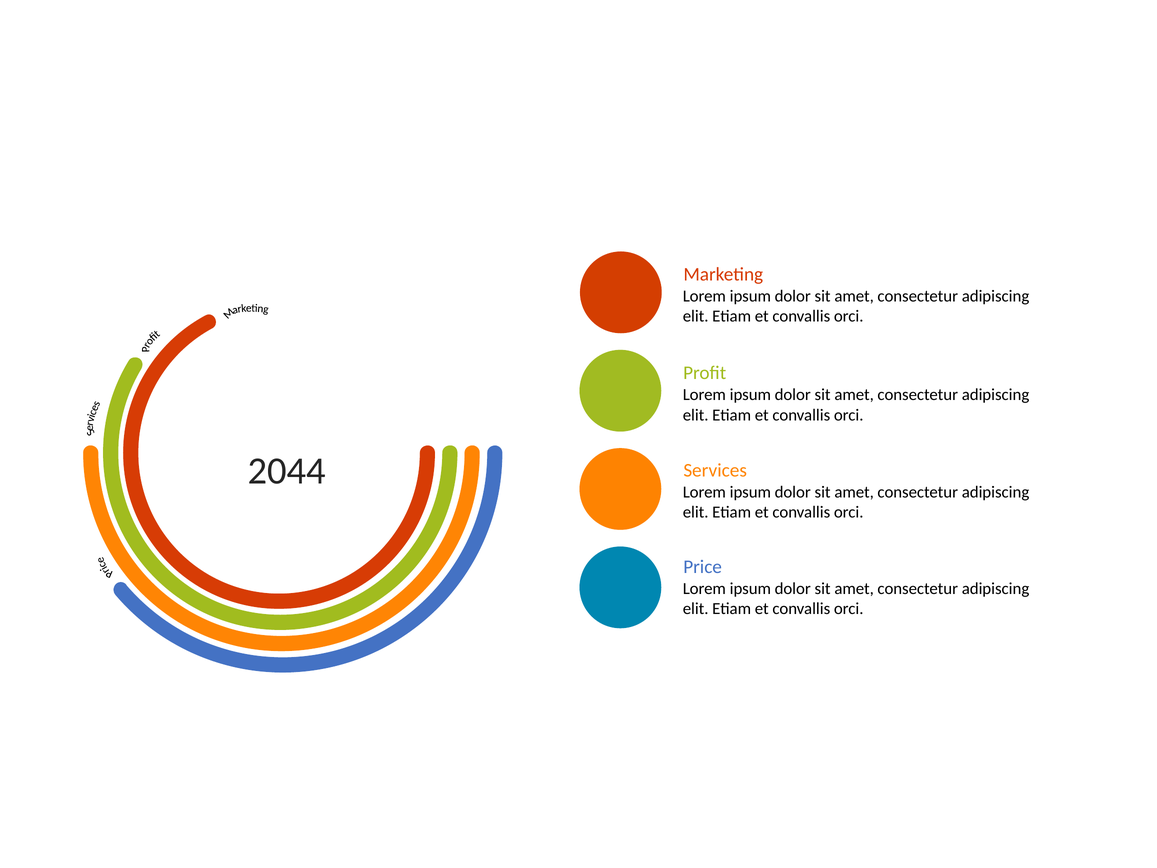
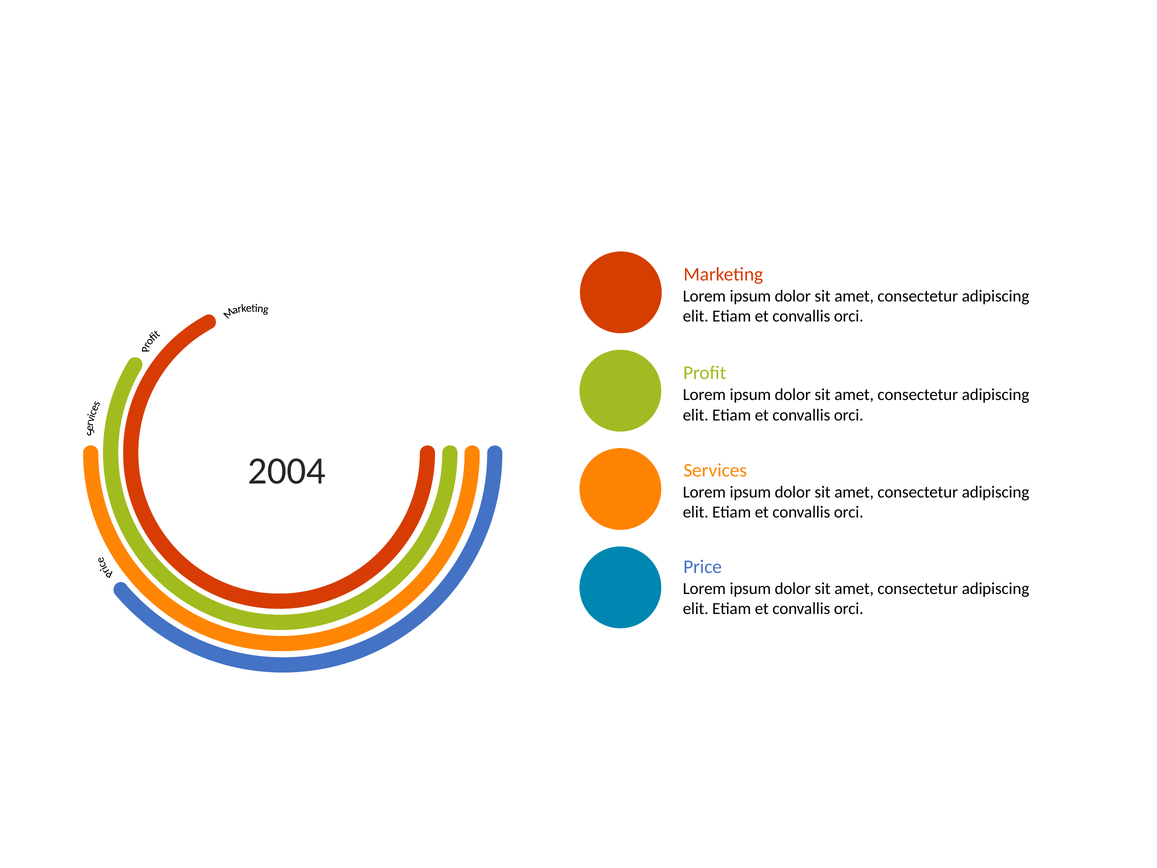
2044: 2044 -> 2004
